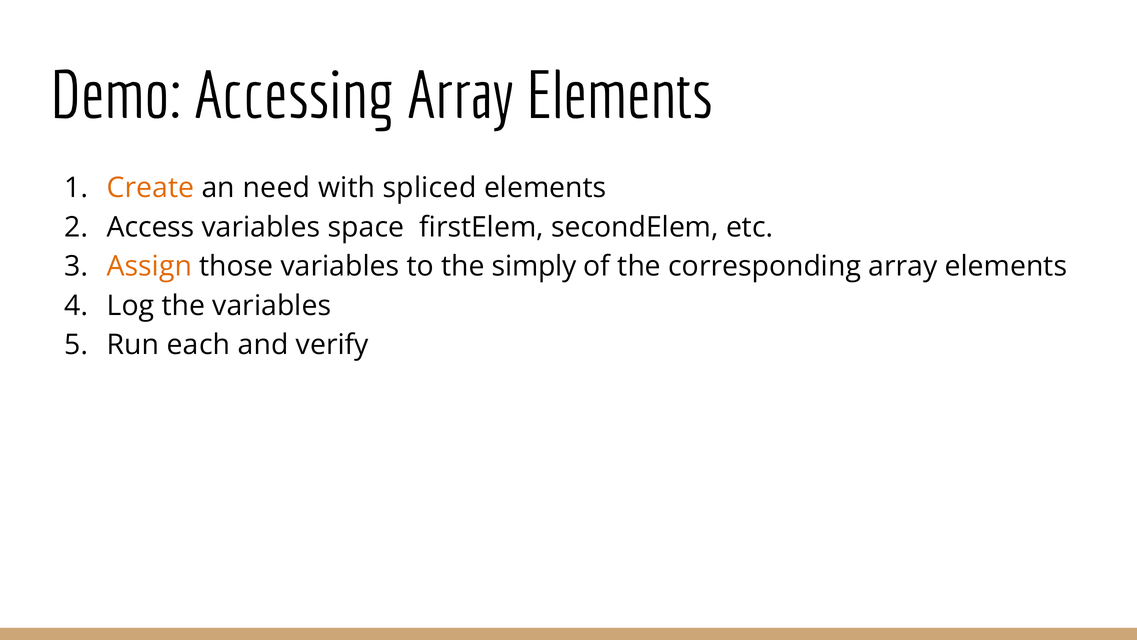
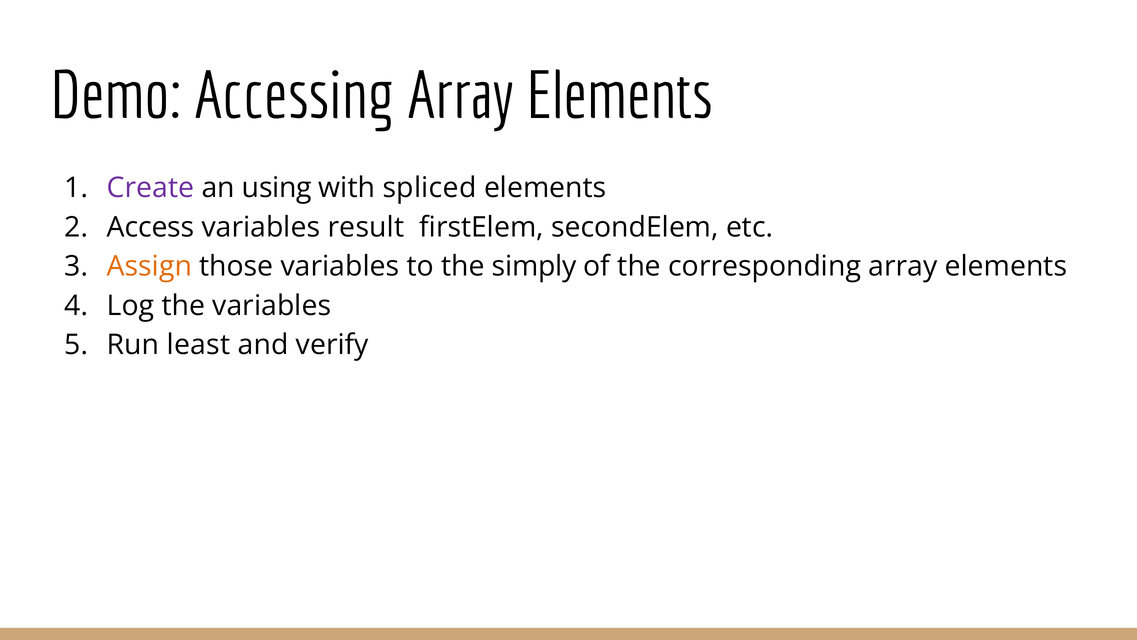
Create colour: orange -> purple
need: need -> using
space: space -> result
each: each -> least
